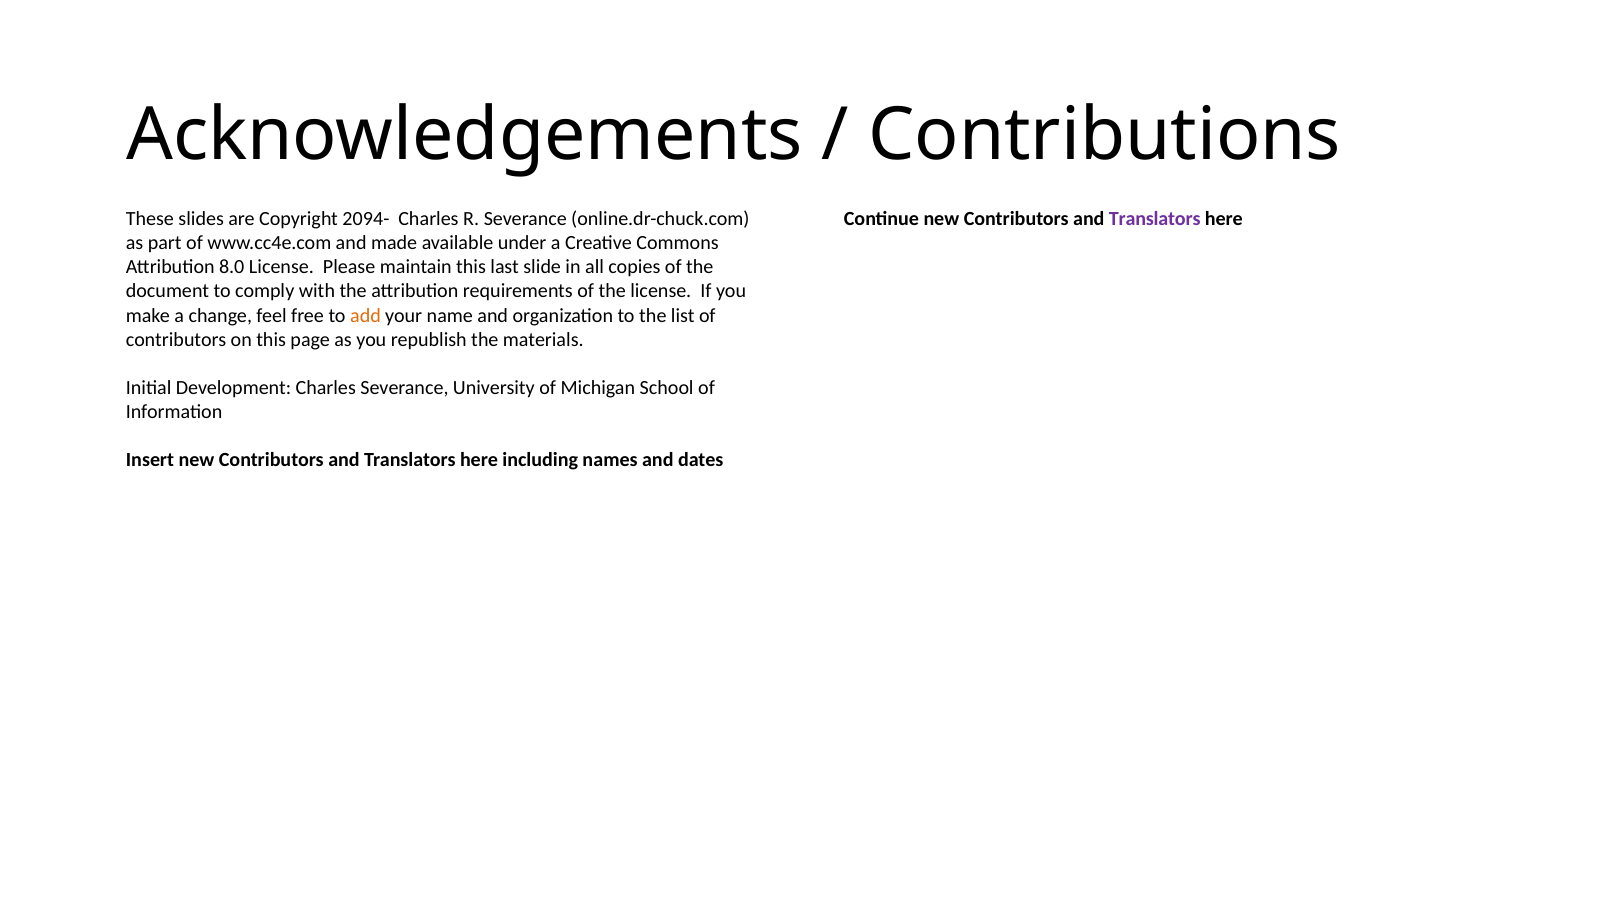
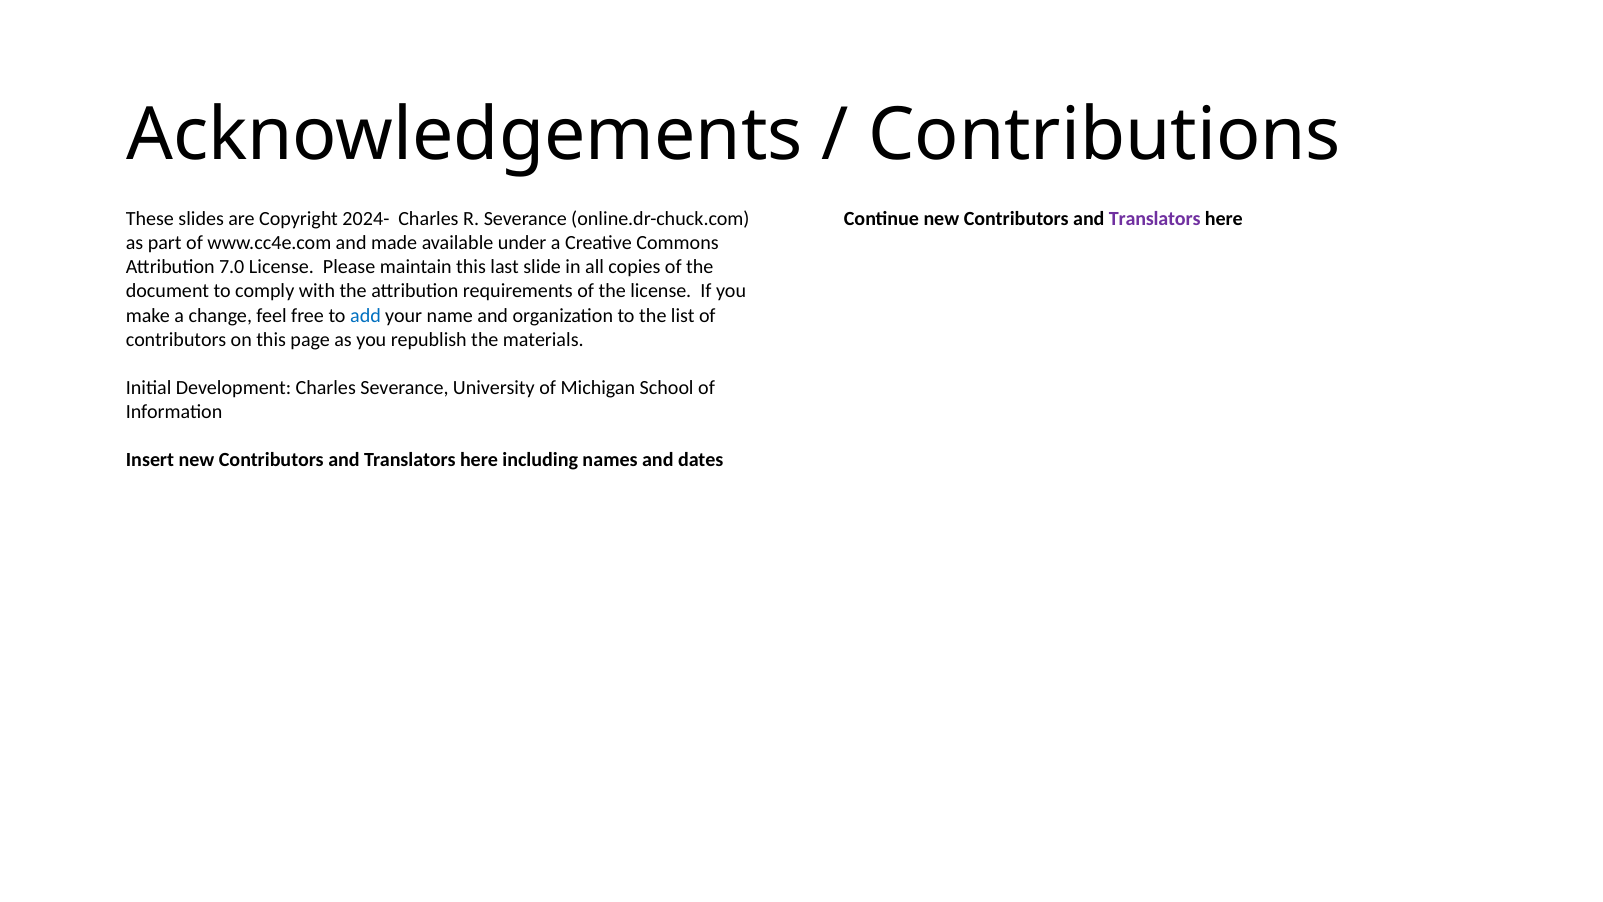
2094-: 2094- -> 2024-
8.0: 8.0 -> 7.0
add colour: orange -> blue
